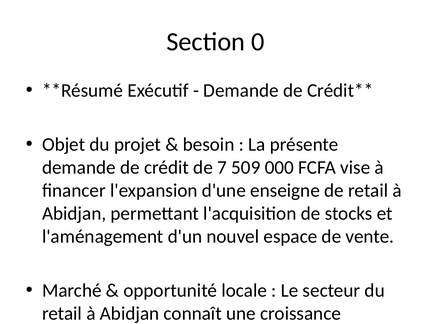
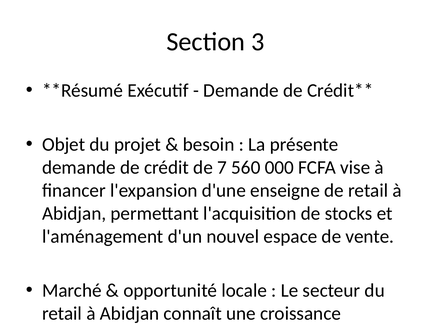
0: 0 -> 3
509: 509 -> 560
